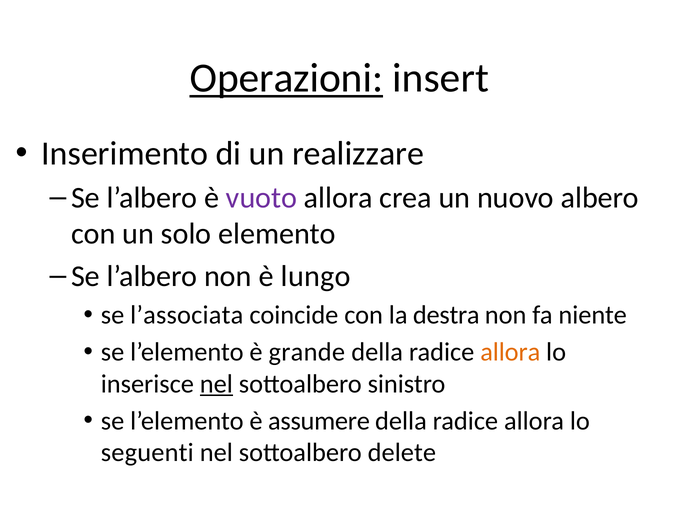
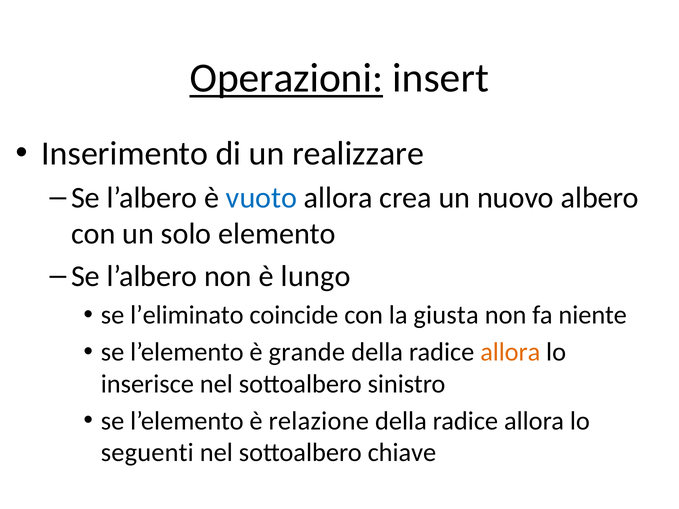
vuoto colour: purple -> blue
l’associata: l’associata -> l’eliminato
destra: destra -> giusta
nel at (216, 384) underline: present -> none
assumere: assumere -> relazione
delete: delete -> chiave
